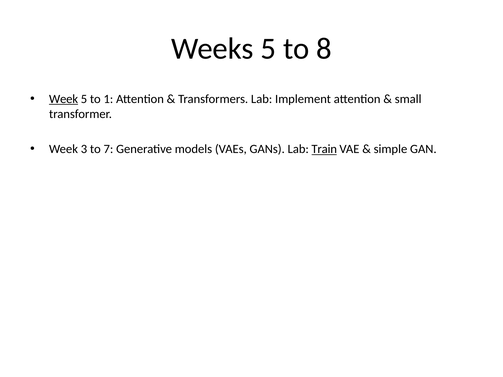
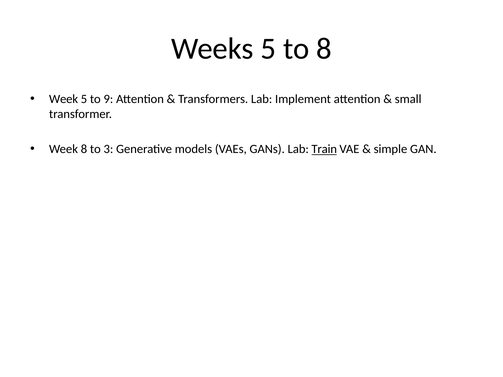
Week at (64, 99) underline: present -> none
1: 1 -> 9
Week 3: 3 -> 8
7: 7 -> 3
